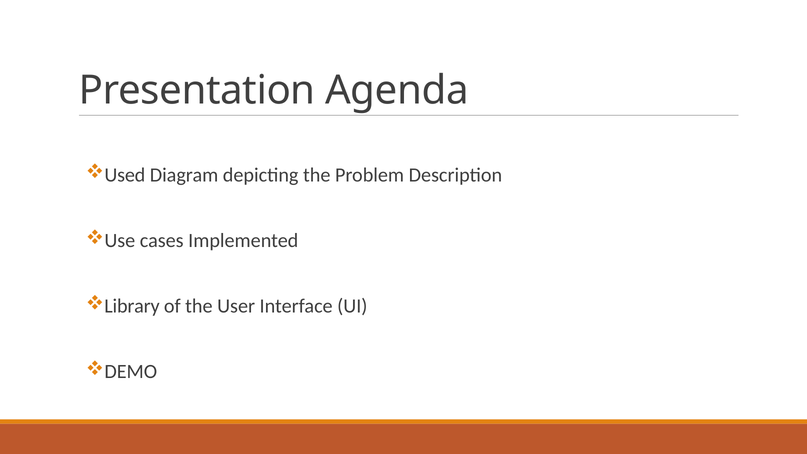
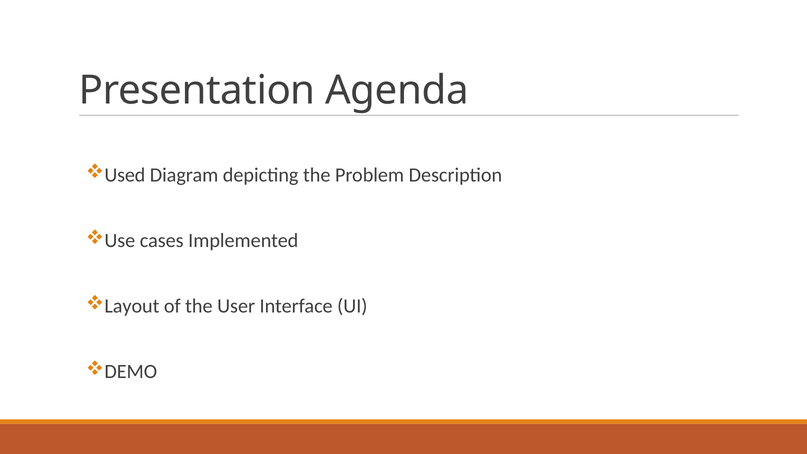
Library: Library -> Layout
